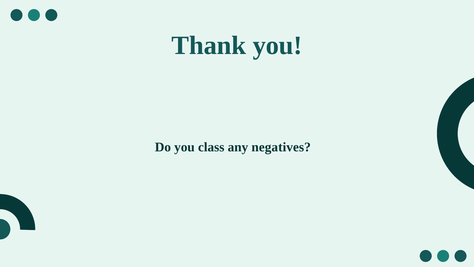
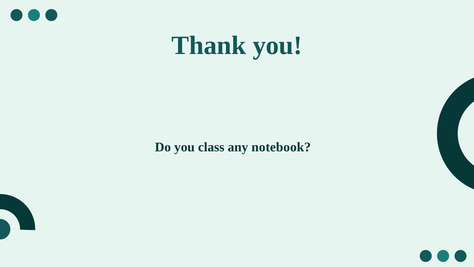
negatives: negatives -> notebook
